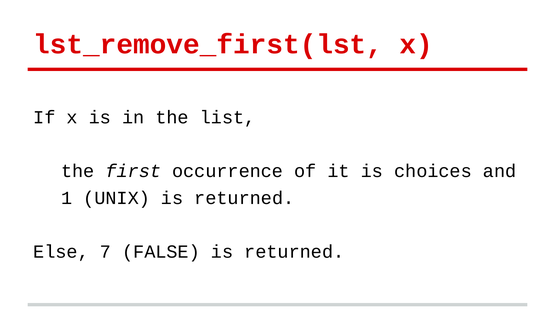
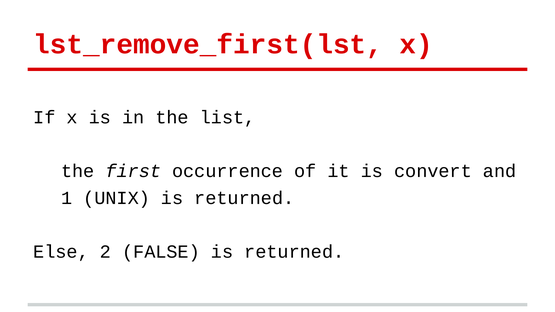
choices: choices -> convert
7: 7 -> 2
